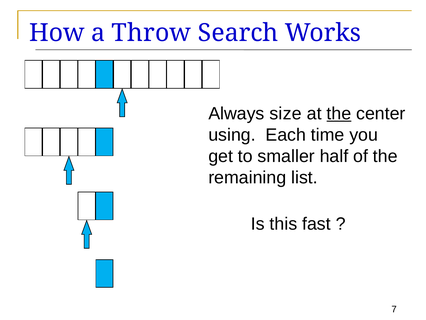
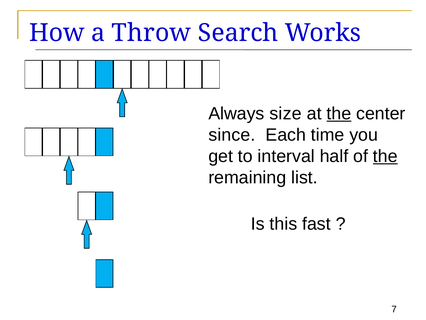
using: using -> since
smaller: smaller -> interval
the at (385, 156) underline: none -> present
